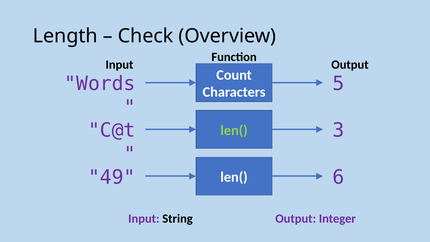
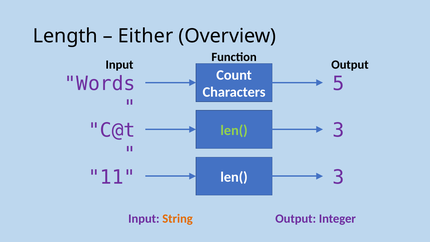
Check: Check -> Either
49: 49 -> 11
6 at (339, 177): 6 -> 3
String colour: black -> orange
